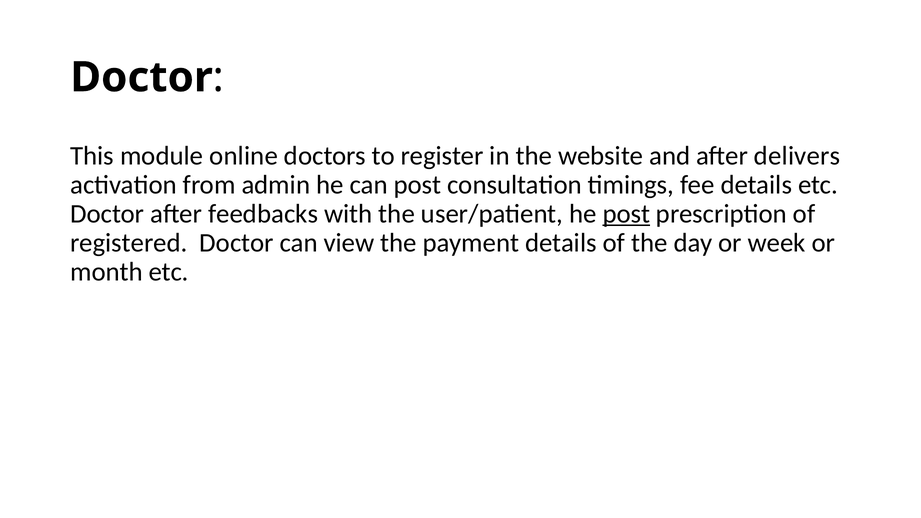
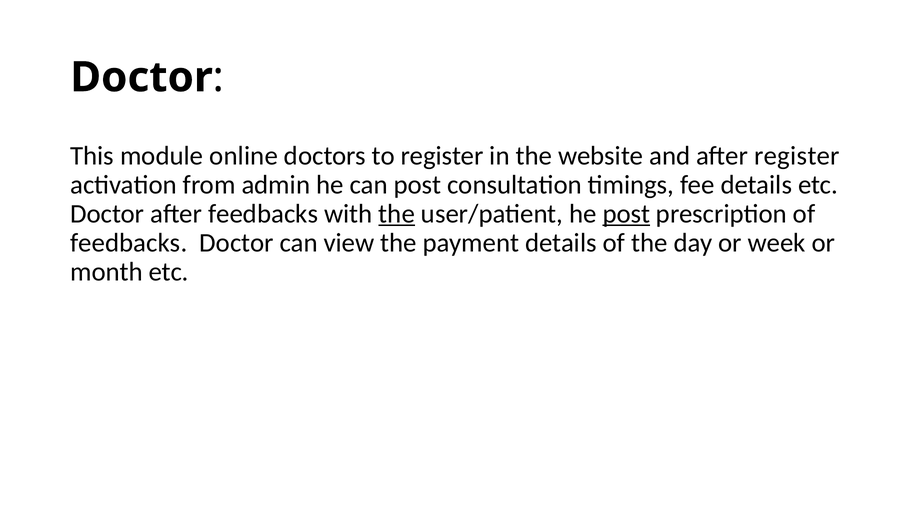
after delivers: delivers -> register
the at (397, 214) underline: none -> present
registered at (129, 243): registered -> feedbacks
